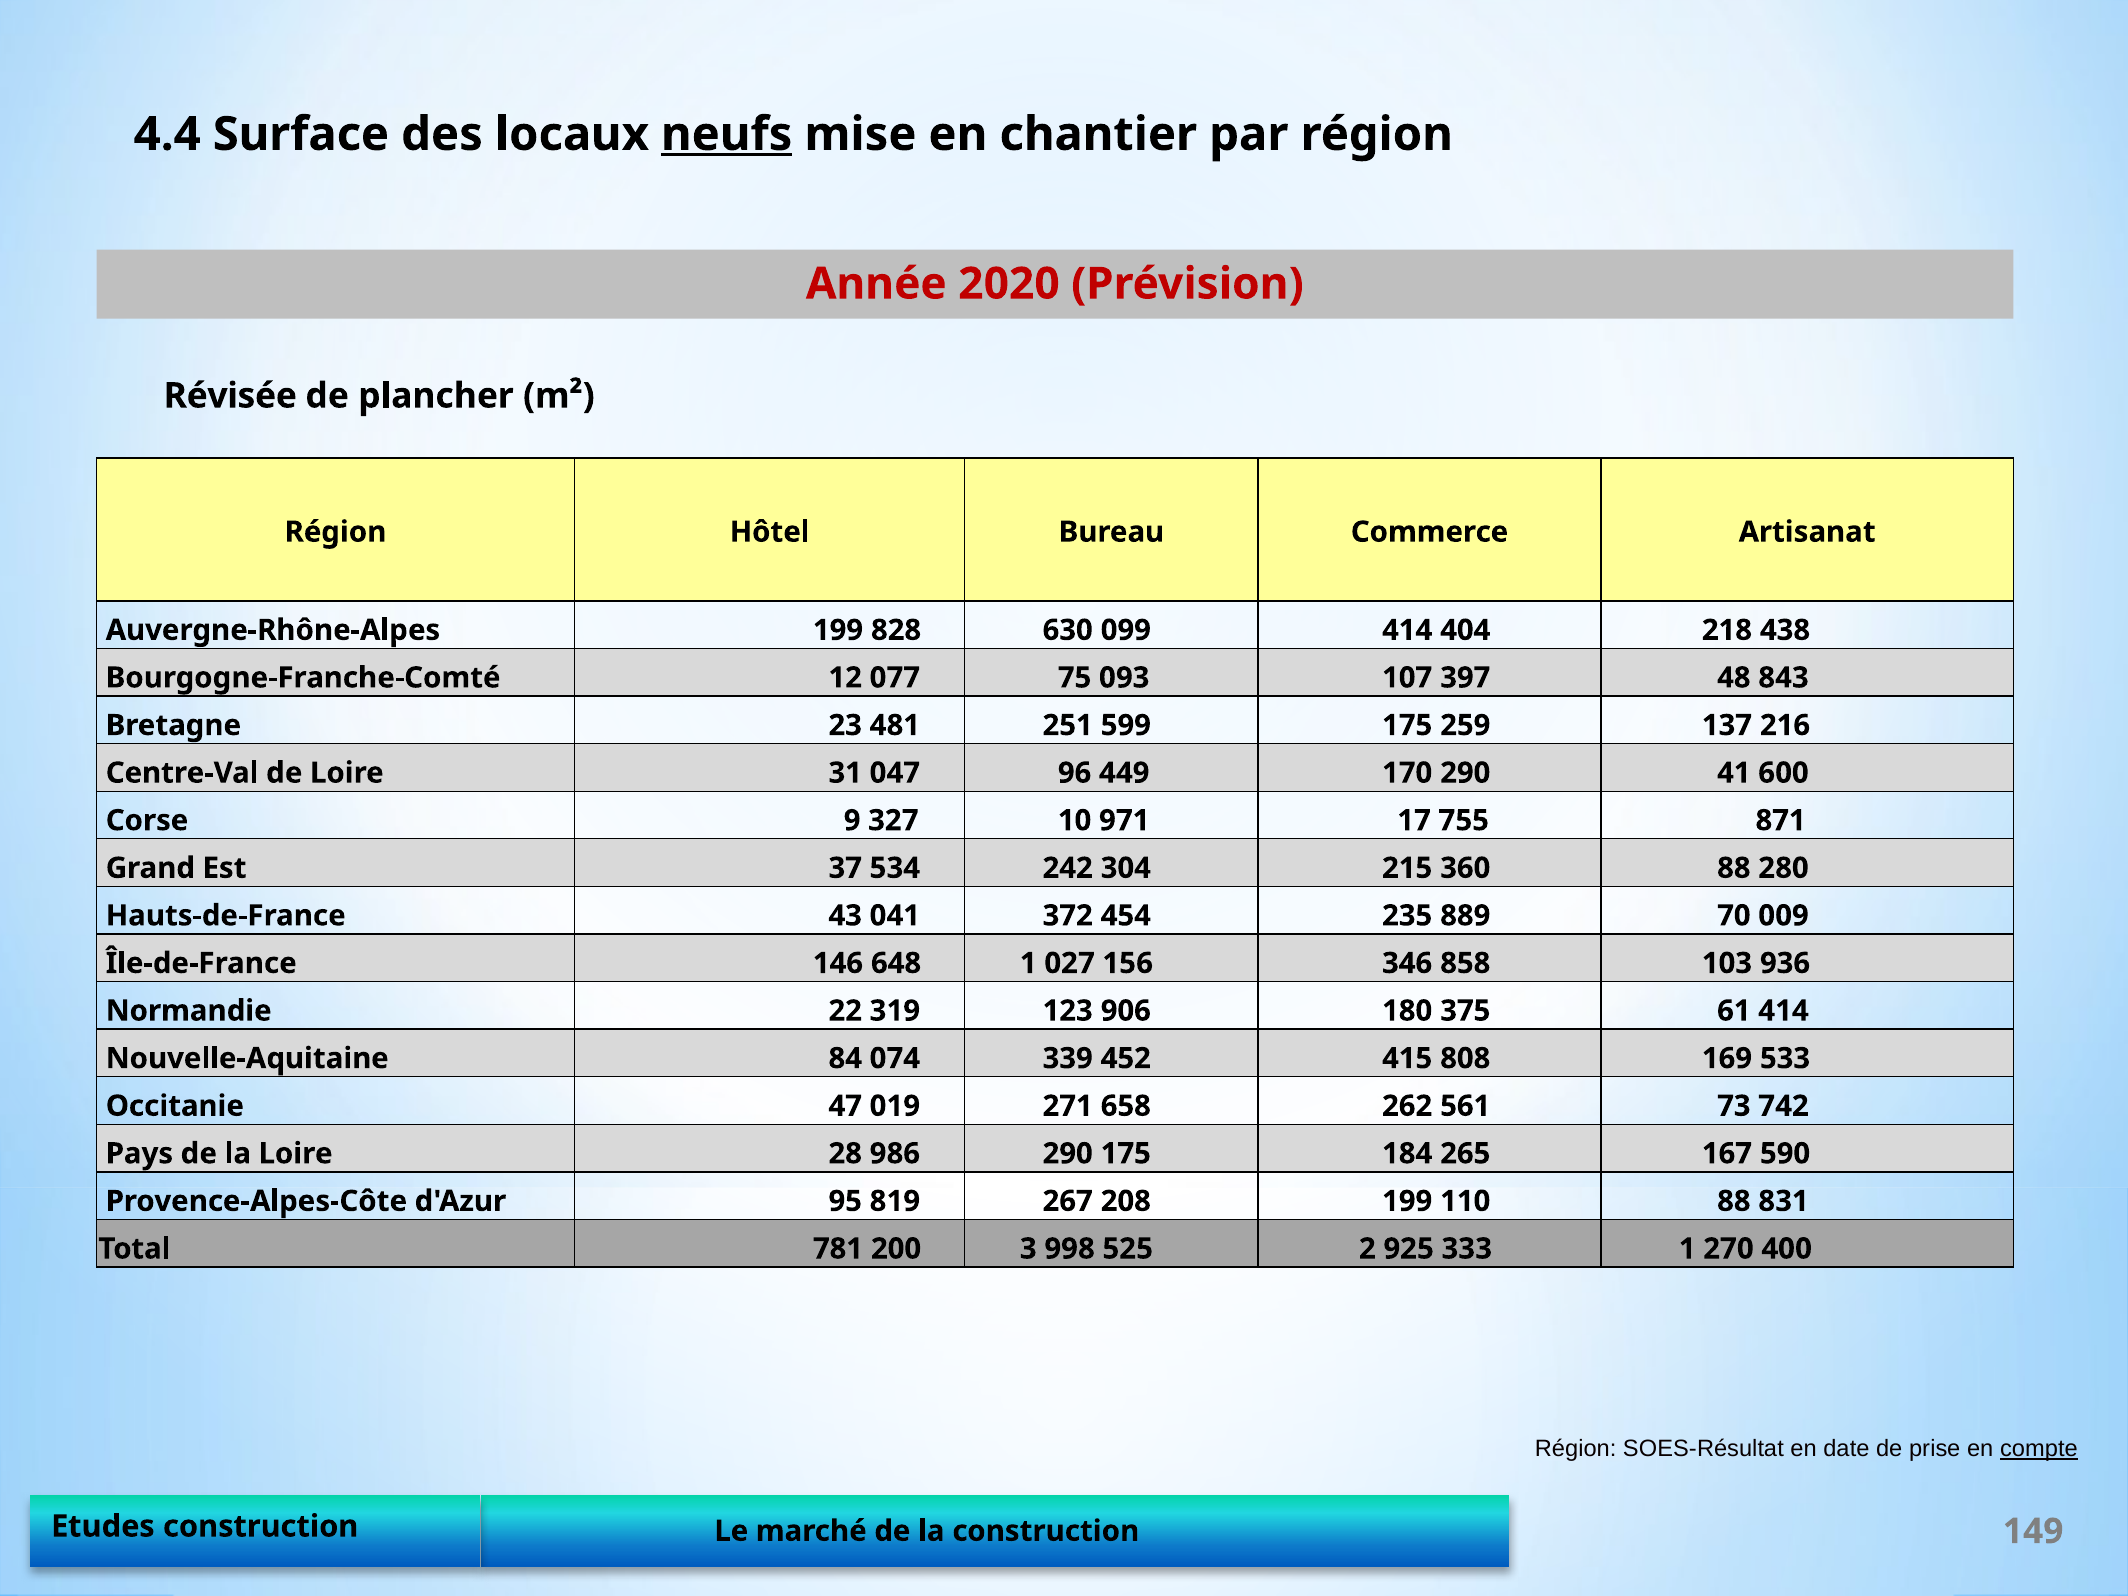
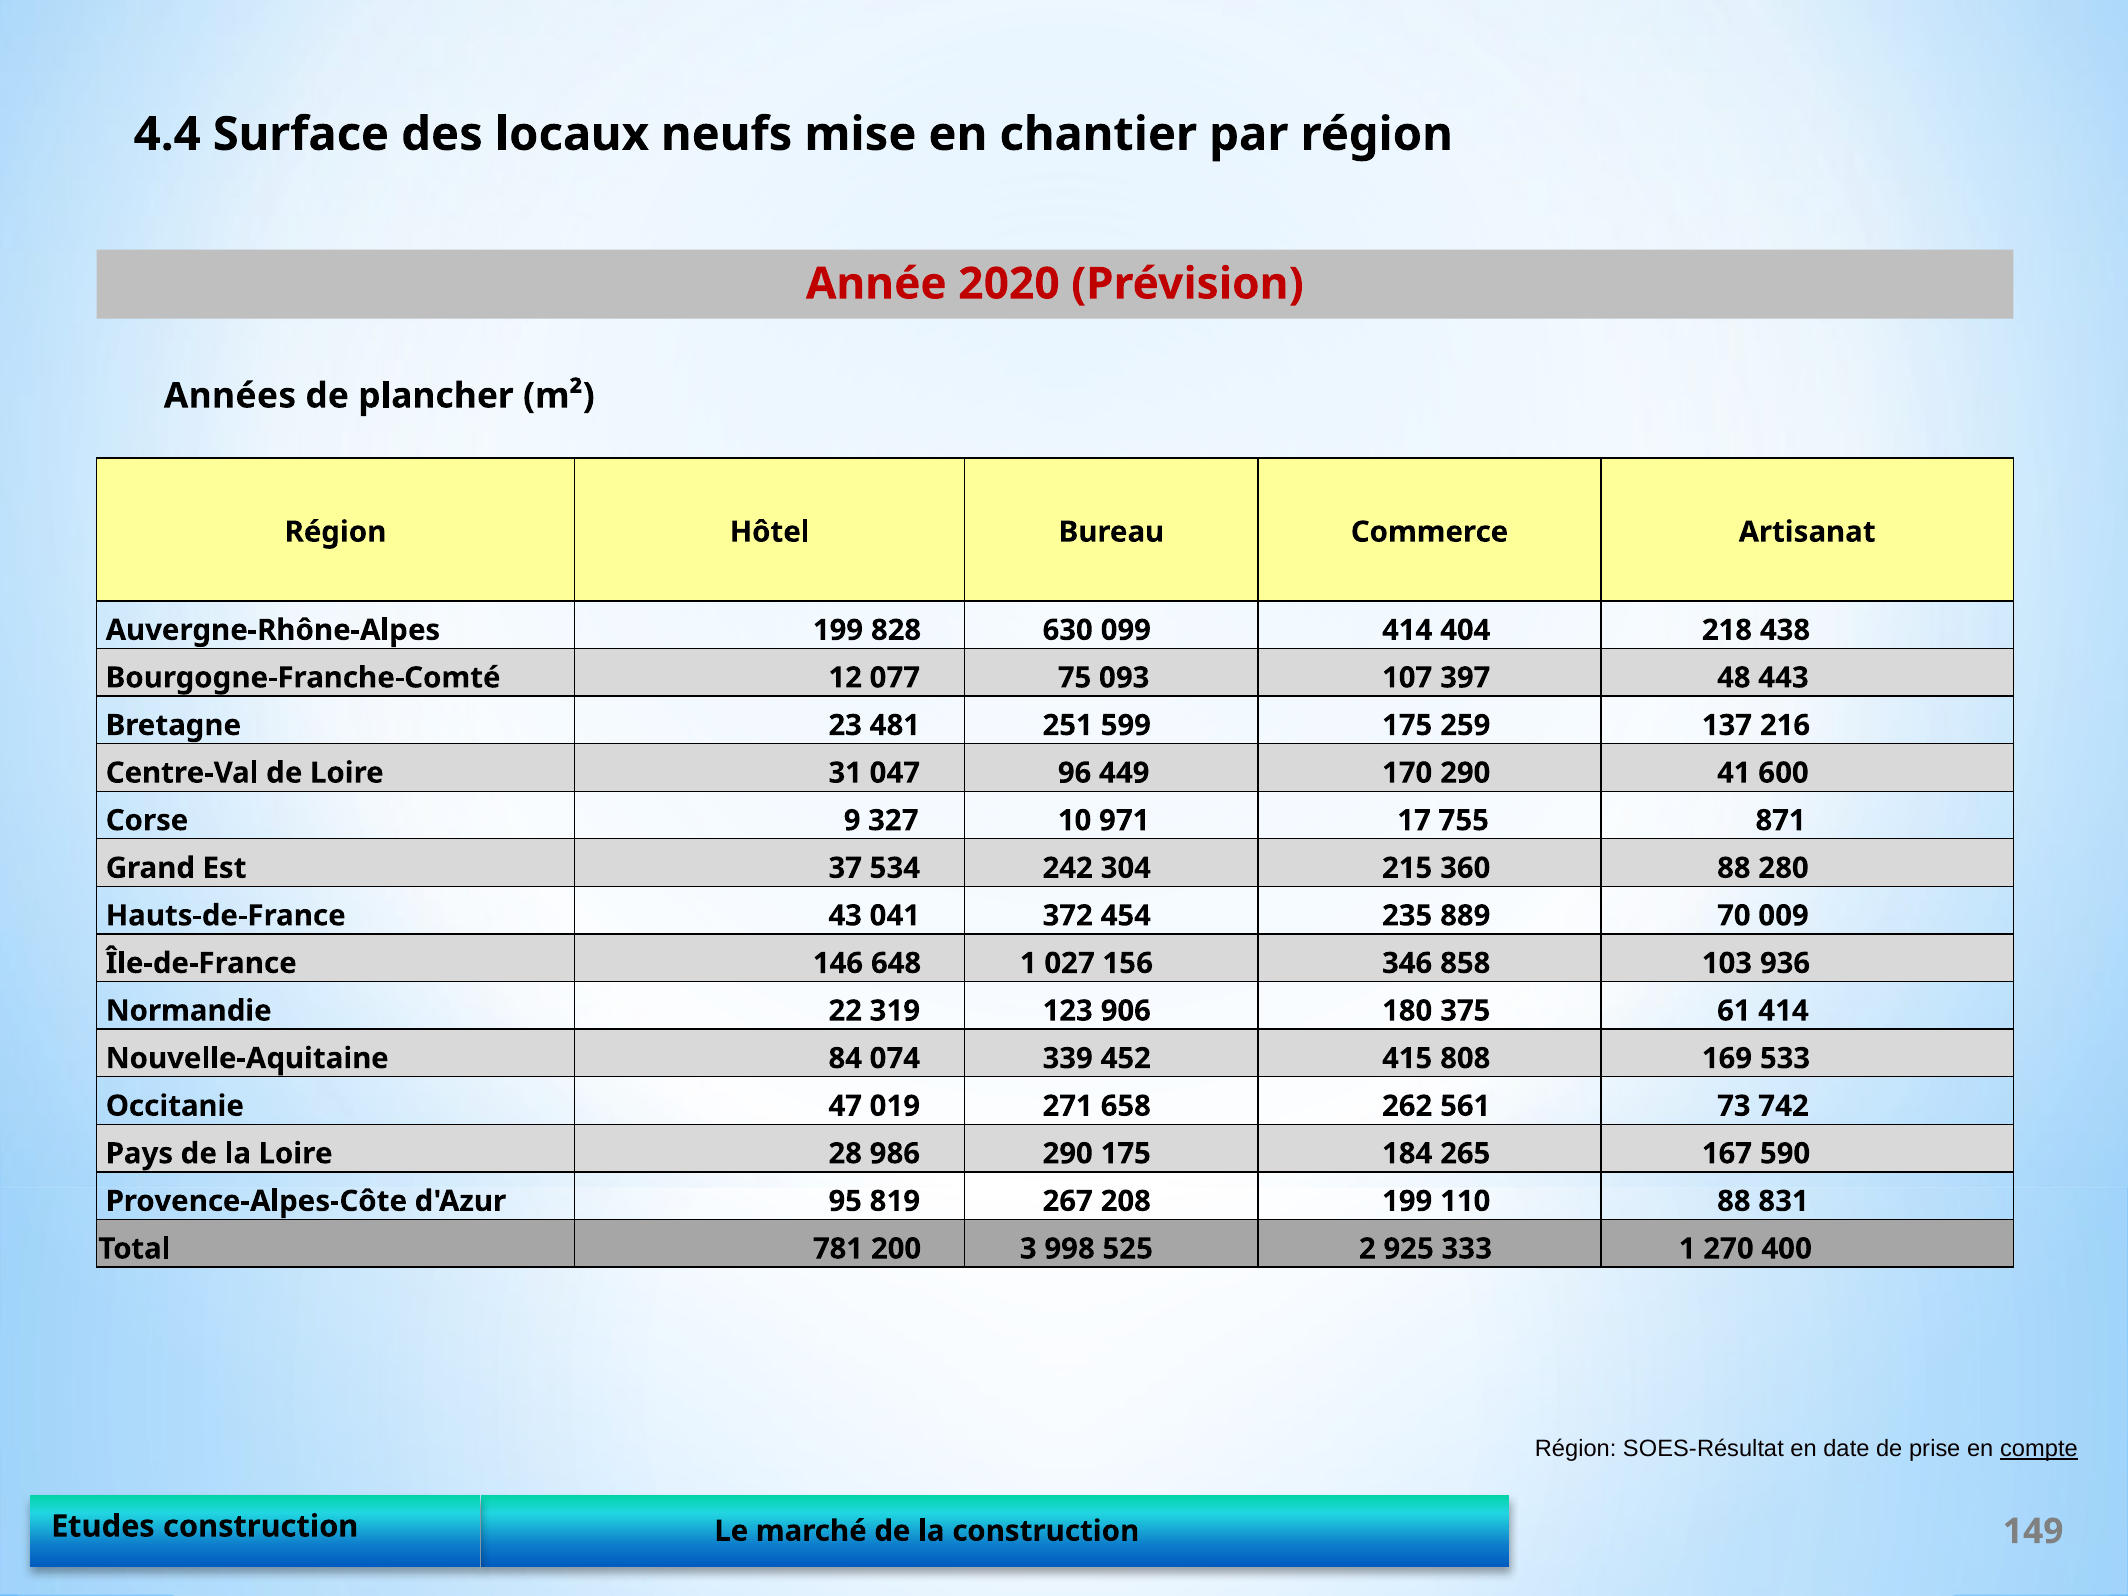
neufs underline: present -> none
Révisée: Révisée -> Années
843: 843 -> 443
